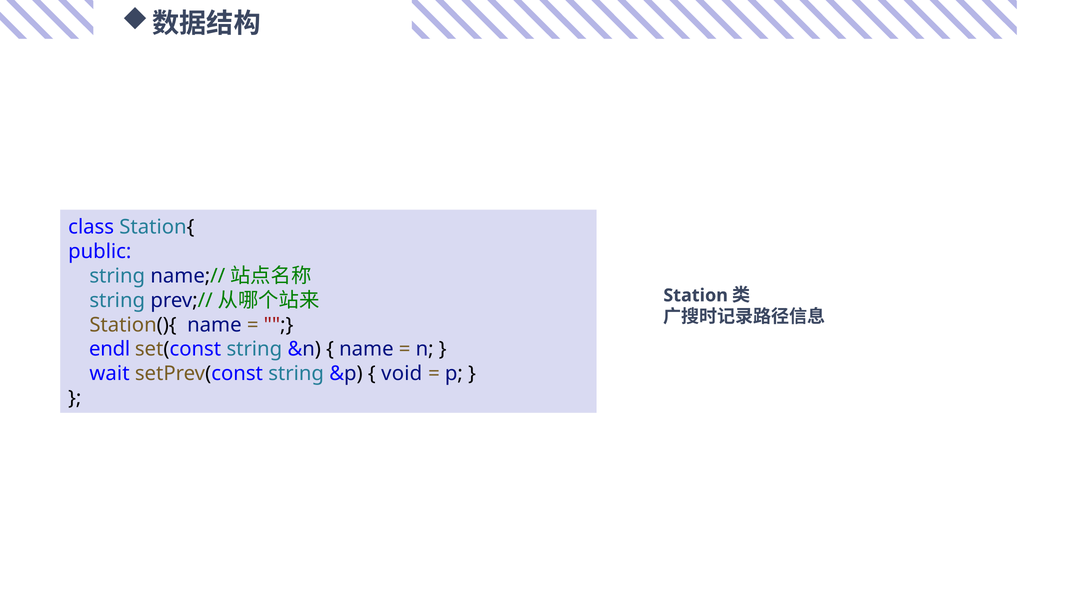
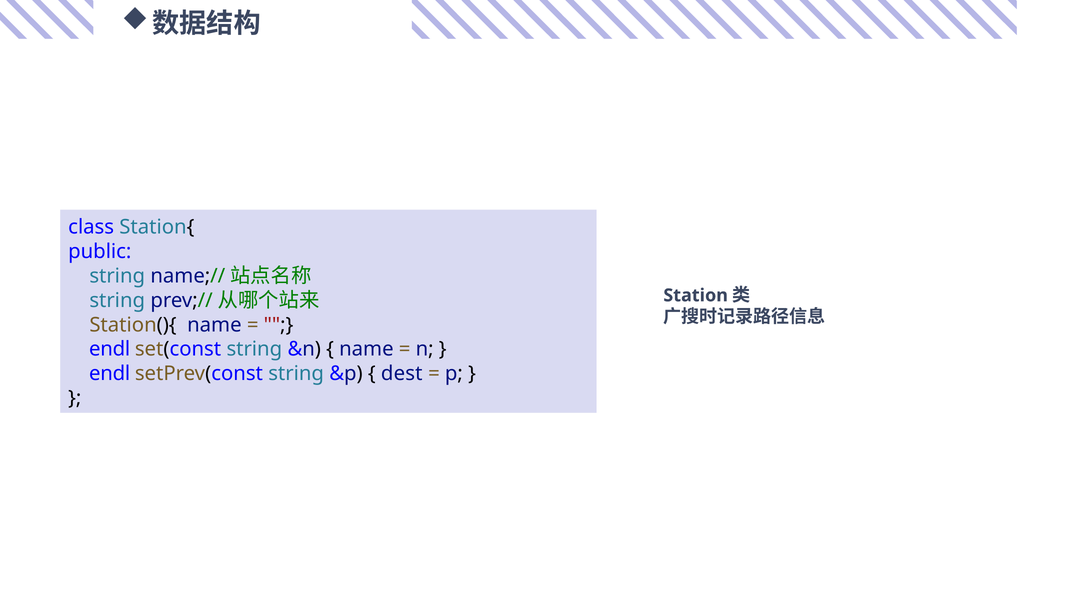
wait at (109, 374): wait -> endl
void: void -> dest
